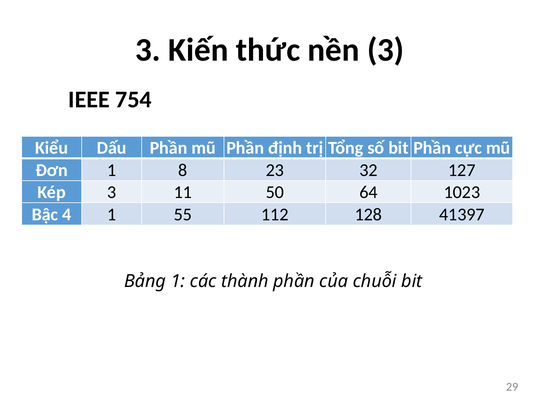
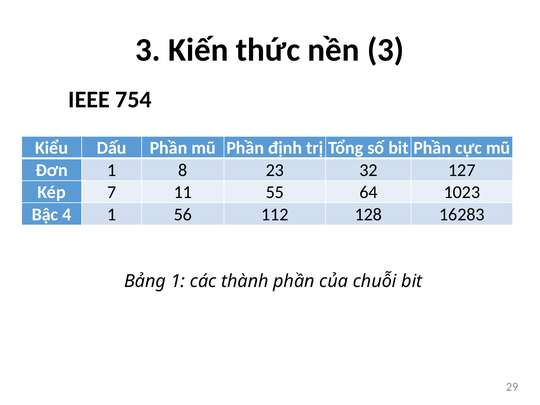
Kép 3: 3 -> 7
50: 50 -> 55
55: 55 -> 56
41397: 41397 -> 16283
